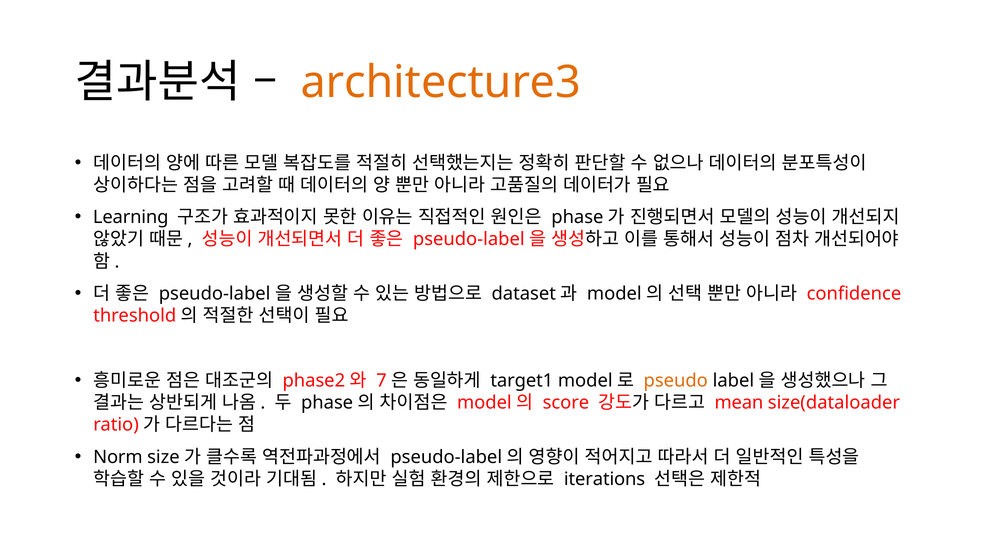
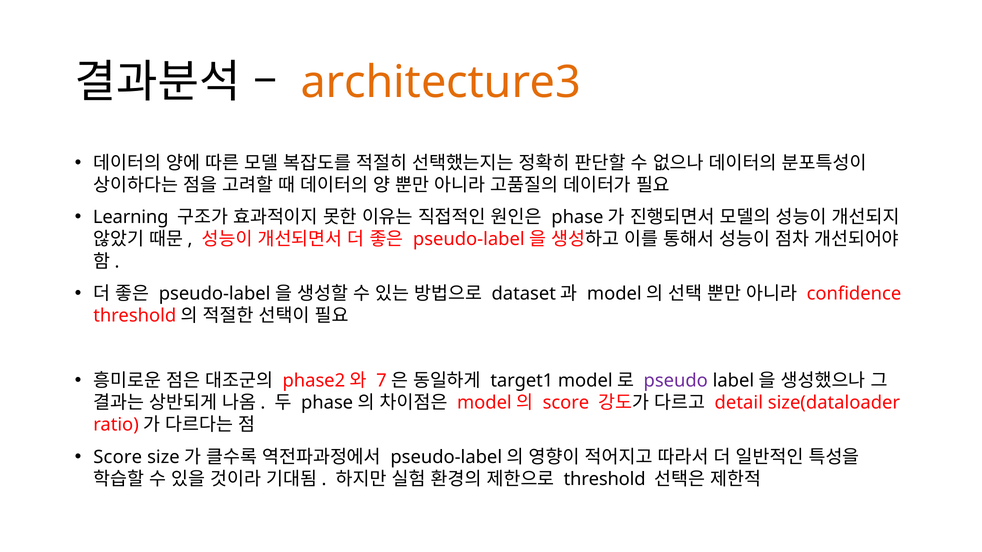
pseudo colour: orange -> purple
mean: mean -> detail
Norm at (118, 457): Norm -> Score
iterations: iterations -> threshold
